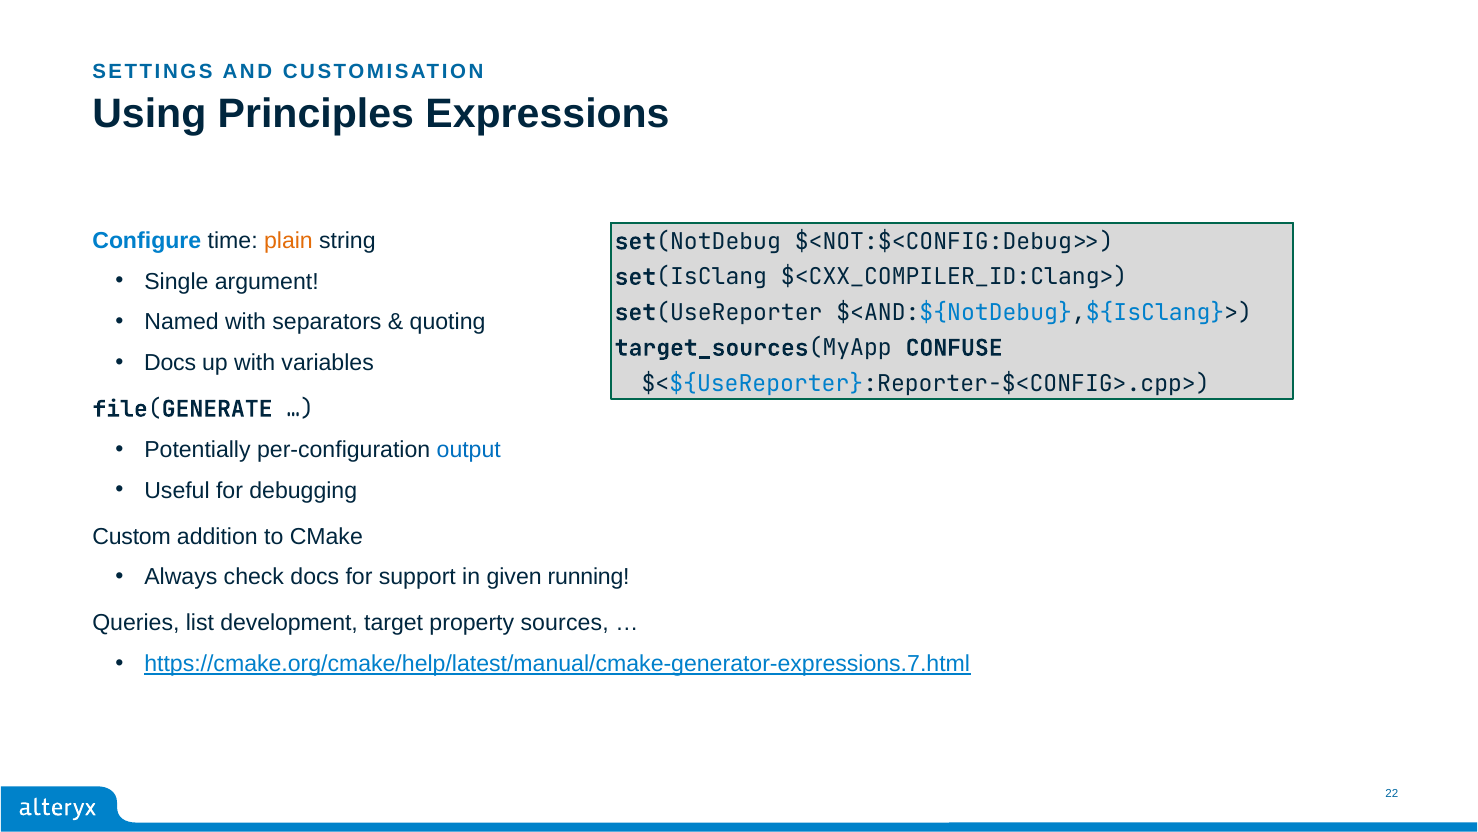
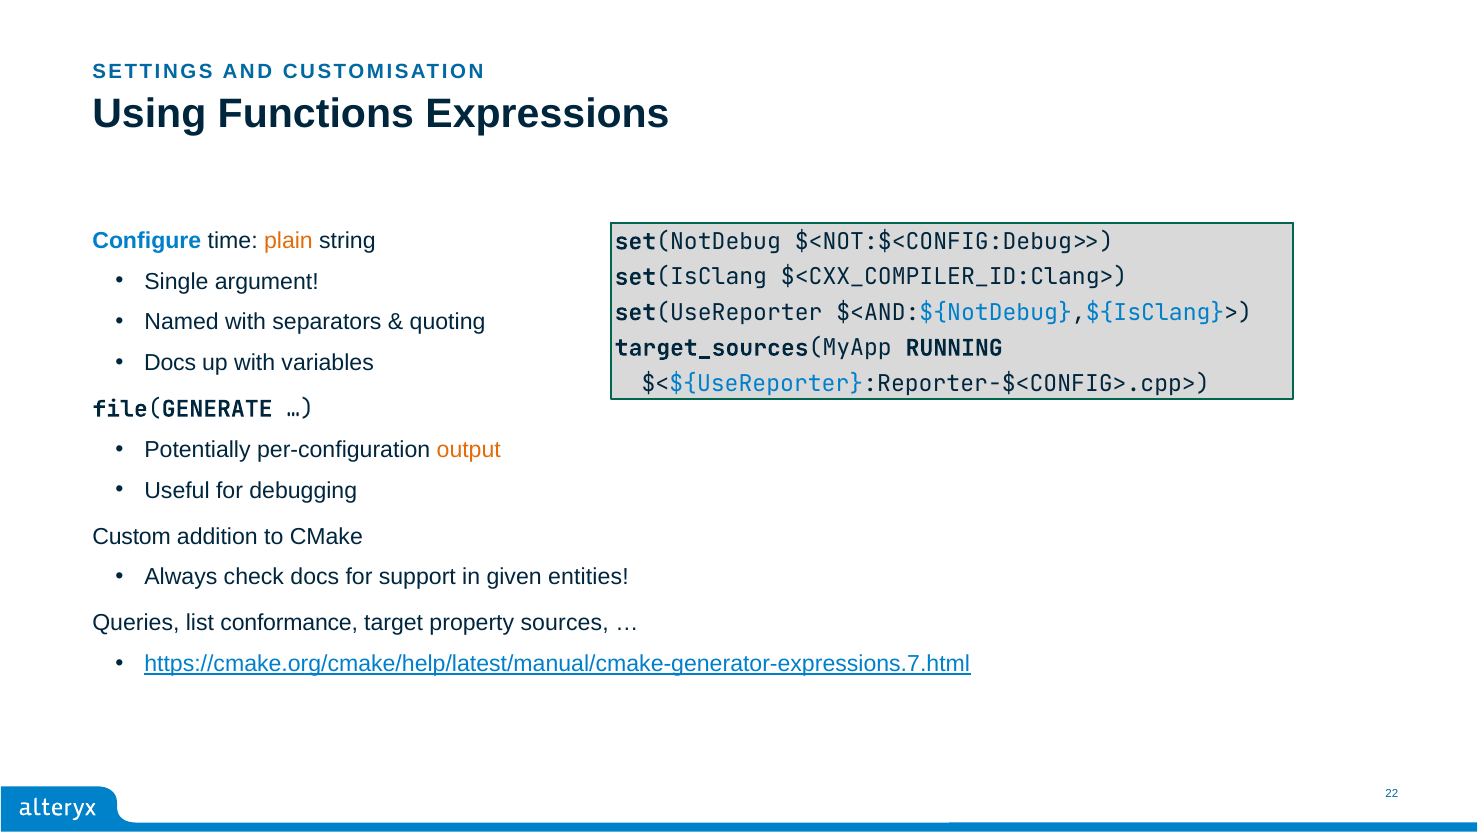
Principles: Principles -> Functions
CONFUSE: CONFUSE -> RUNNING
output colour: blue -> orange
running: running -> entities
development: development -> conformance
